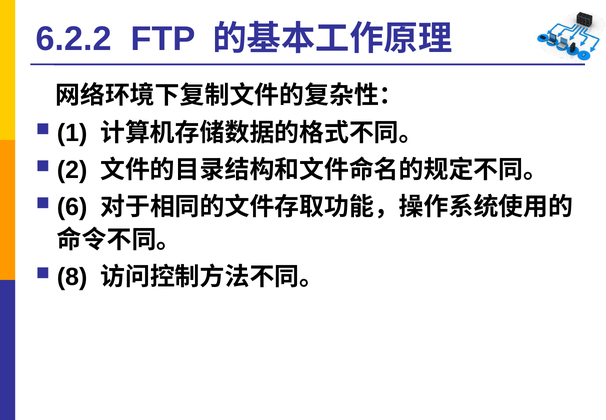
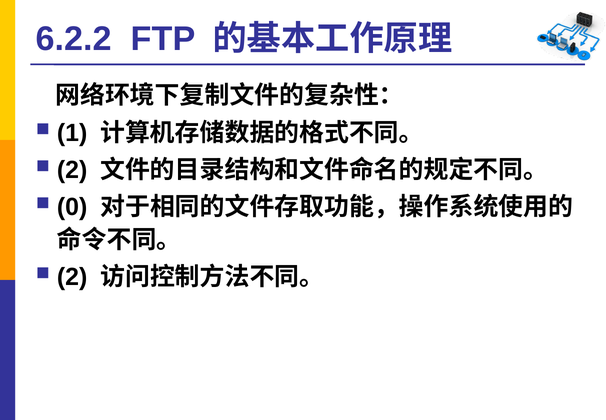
6: 6 -> 0
8 at (72, 277): 8 -> 2
